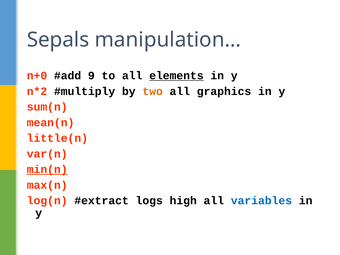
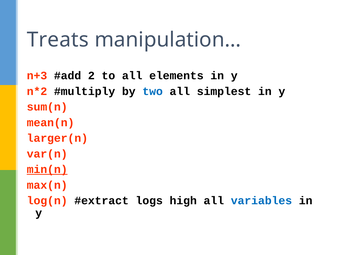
Sepals: Sepals -> Treats
n+0: n+0 -> n+3
9: 9 -> 2
elements underline: present -> none
two colour: orange -> blue
graphics: graphics -> simplest
little(n: little(n -> larger(n
